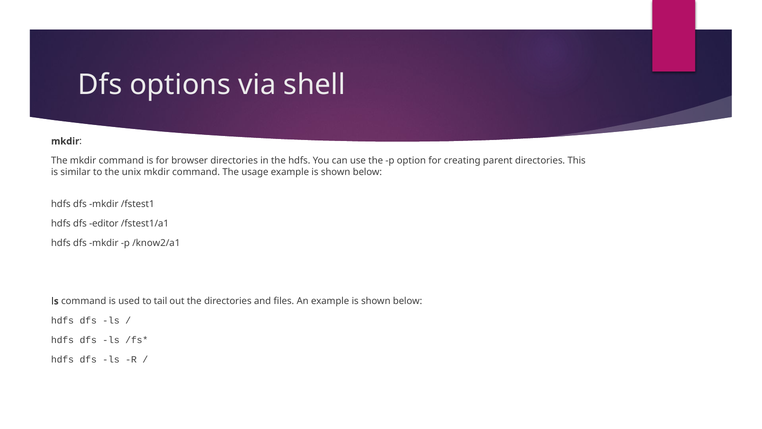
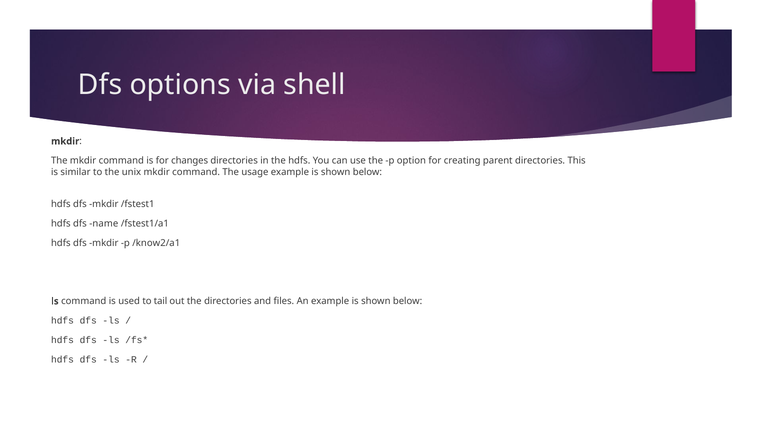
browser: browser -> changes
editor: editor -> name
